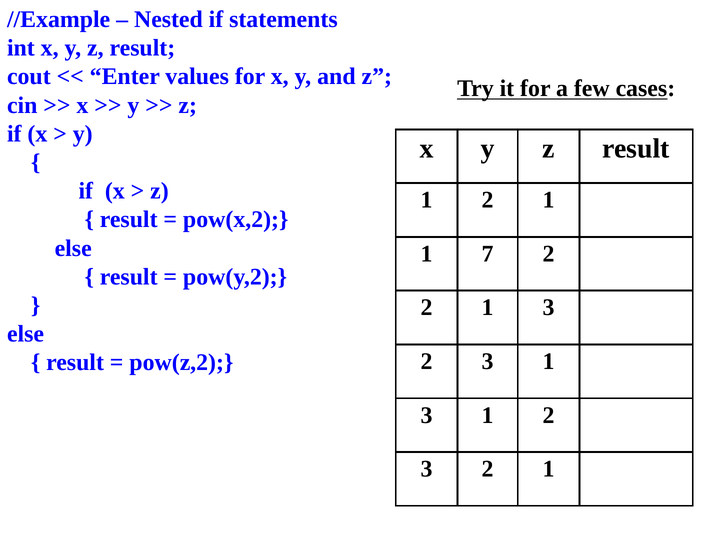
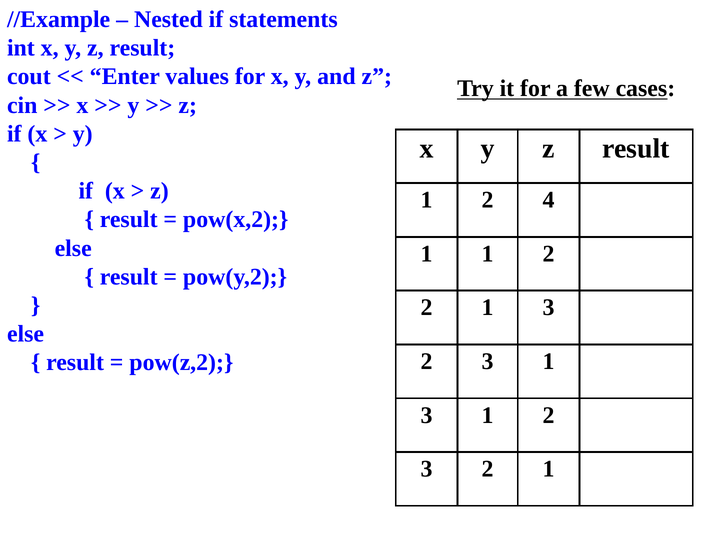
1 2 1: 1 -> 4
1 7: 7 -> 1
